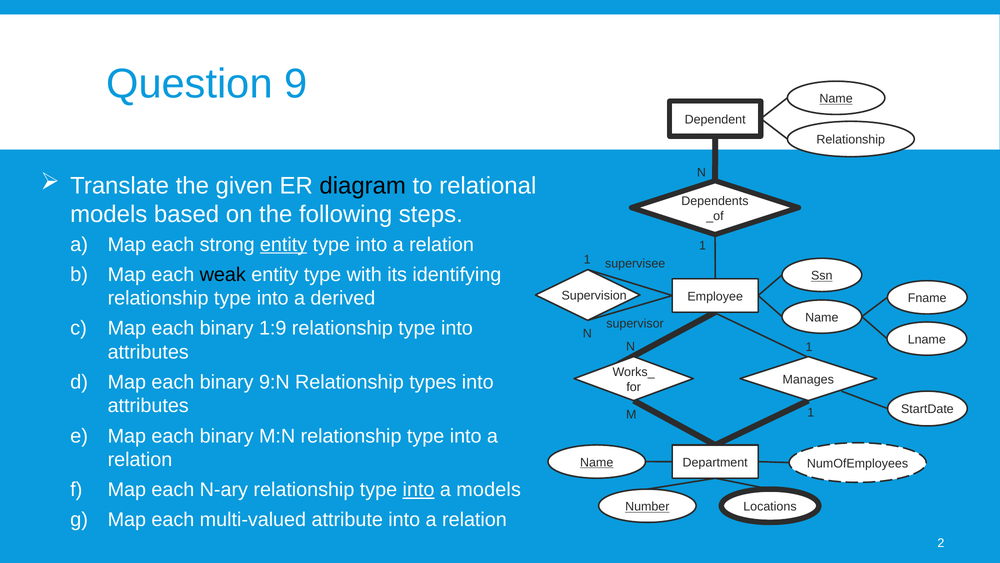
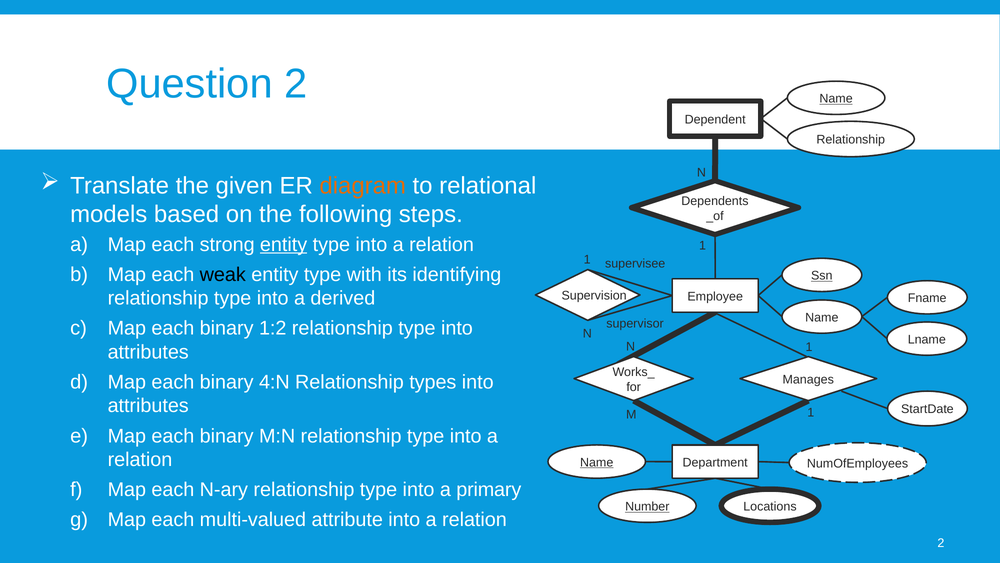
Question 9: 9 -> 2
diagram colour: black -> orange
1:9: 1:9 -> 1:2
9:N: 9:N -> 4:N
into at (419, 489) underline: present -> none
a models: models -> primary
